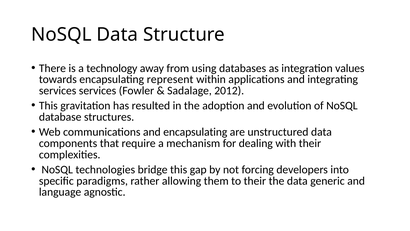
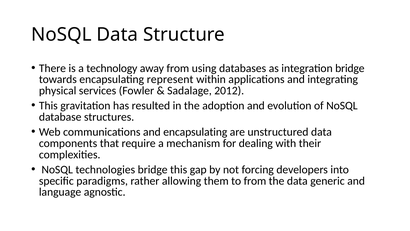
integration values: values -> bridge
services at (58, 91): services -> physical
to their: their -> from
